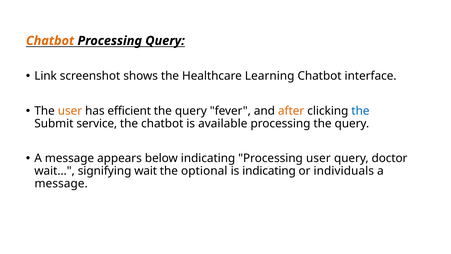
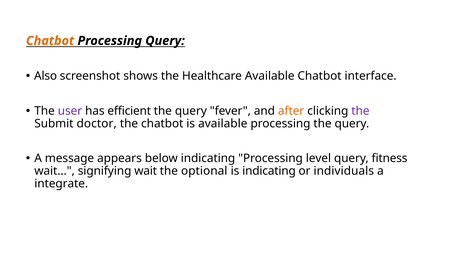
Link: Link -> Also
Healthcare Learning: Learning -> Available
user at (70, 111) colour: orange -> purple
the at (360, 111) colour: blue -> purple
service: service -> doctor
Processing user: user -> level
doctor: doctor -> fitness
message at (61, 184): message -> integrate
